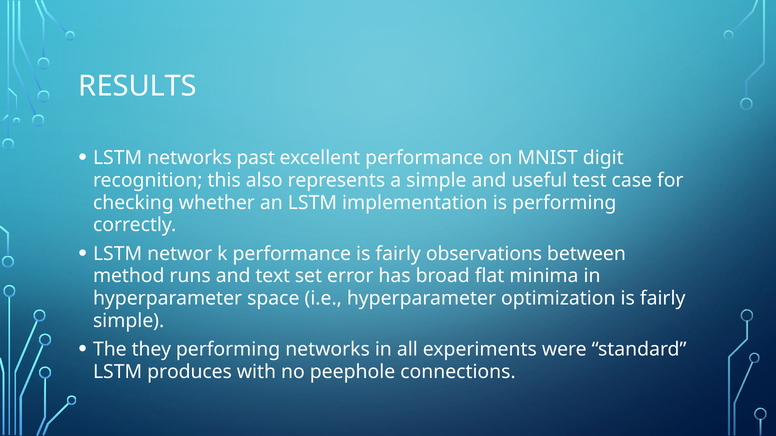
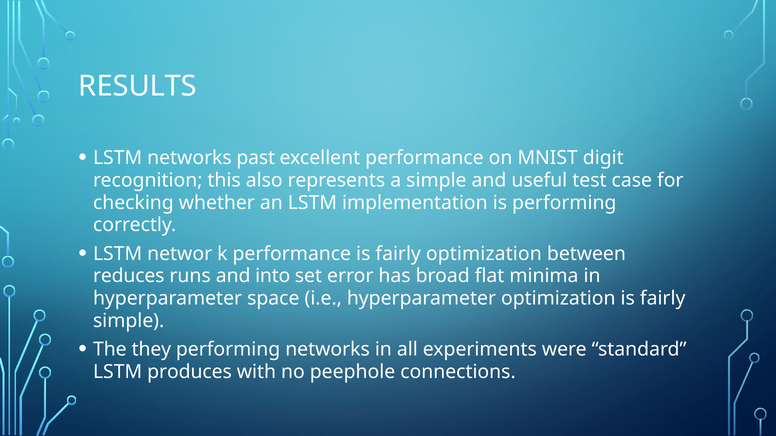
fairly observations: observations -> optimization
method: method -> reduces
text: text -> into
